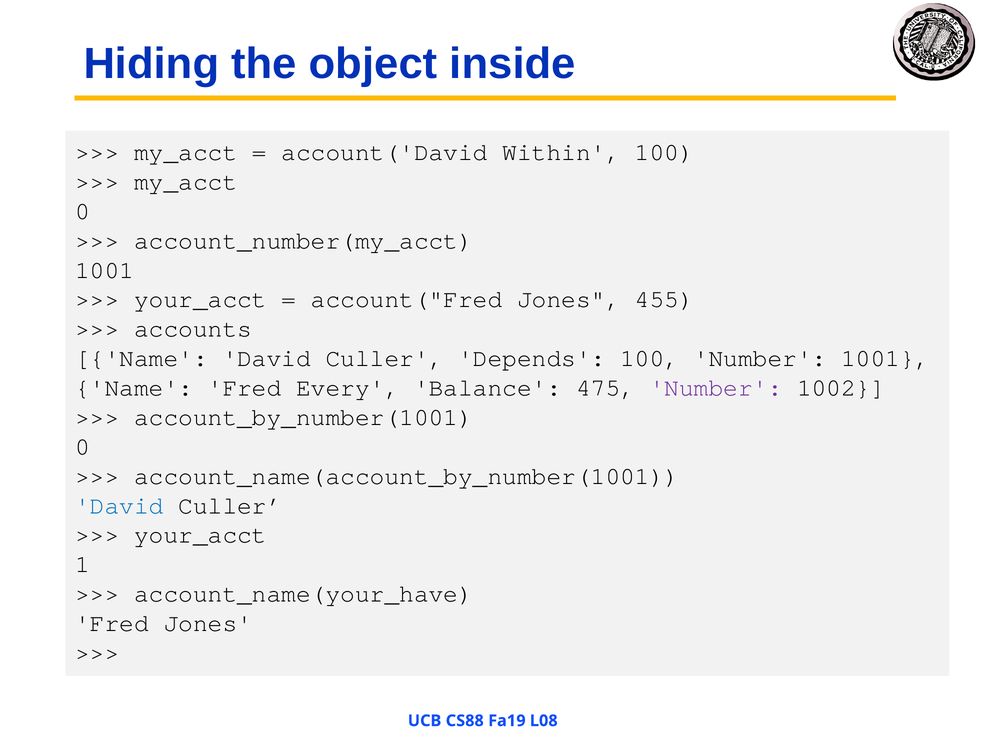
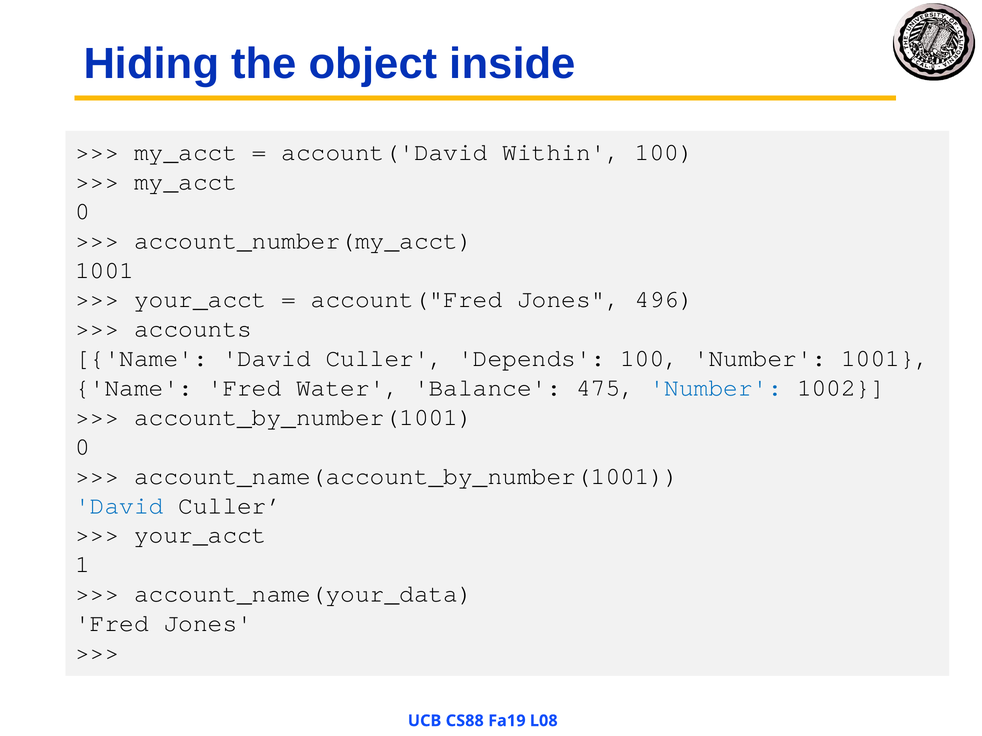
455: 455 -> 496
Every: Every -> Water
Number at (716, 388) colour: purple -> blue
account_name(your_have: account_name(your_have -> account_name(your_data
